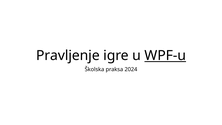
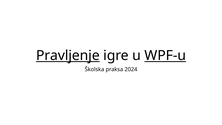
Pravljenje underline: none -> present
